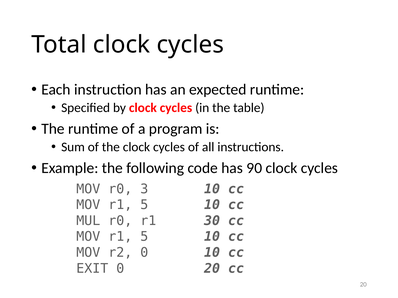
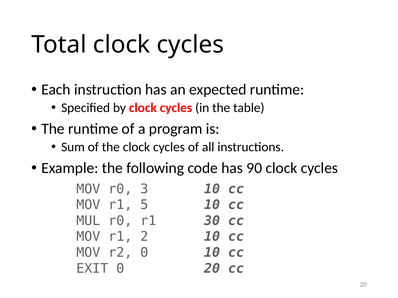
5 at (144, 237): 5 -> 2
